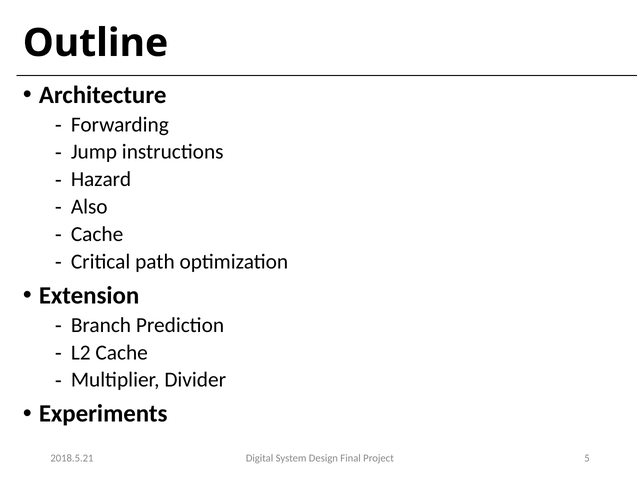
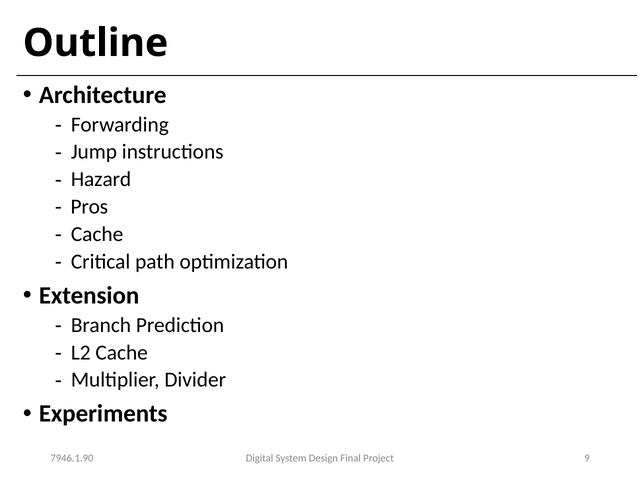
Also: Also -> Pros
5: 5 -> 9
2018.5.21: 2018.5.21 -> 7946.1.90
